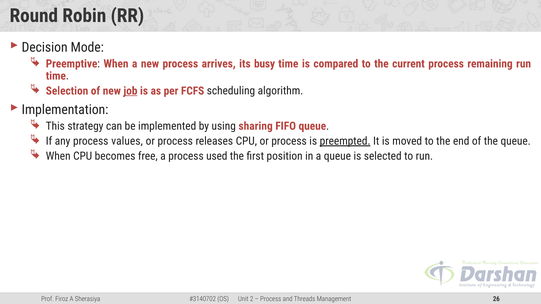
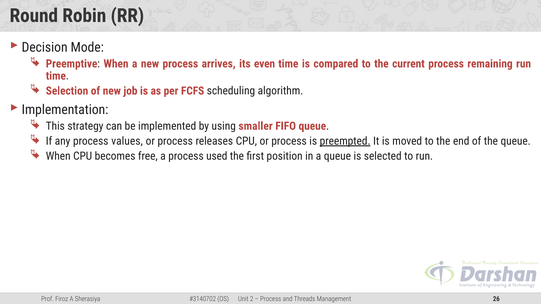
busy: busy -> even
job underline: present -> none
sharing: sharing -> smaller
